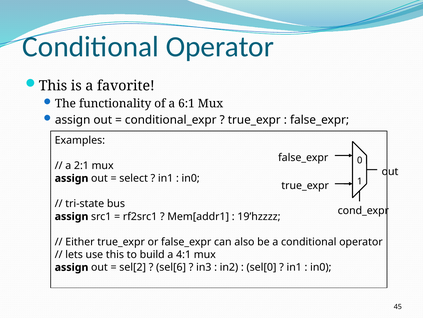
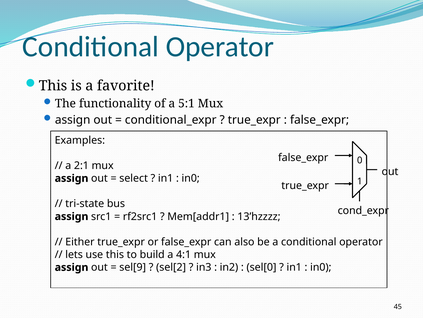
6:1: 6:1 -> 5:1
19’hzzzz: 19’hzzzz -> 13’hzzzz
sel[2: sel[2 -> sel[9
sel[6: sel[6 -> sel[2
